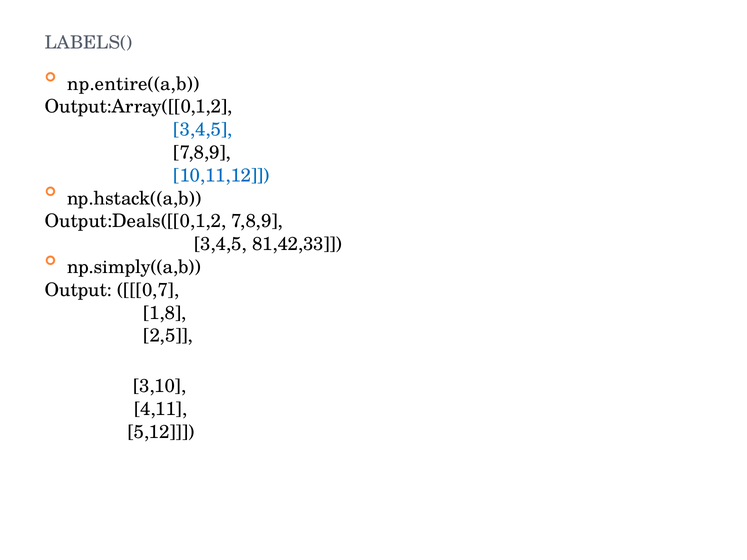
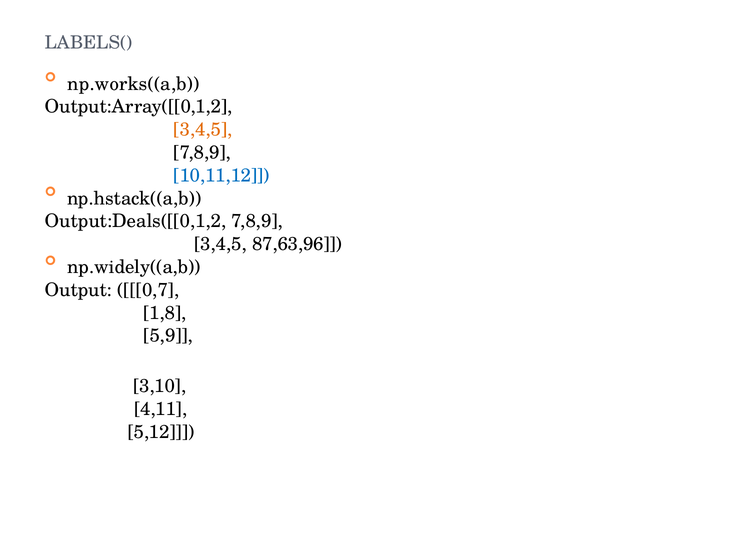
np.entire((a,b: np.entire((a,b -> np.works((a,b
3,4,5 at (203, 130) colour: blue -> orange
81,42,33: 81,42,33 -> 87,63,96
np.simply((a,b: np.simply((a,b -> np.widely((a,b
2,5: 2,5 -> 5,9
